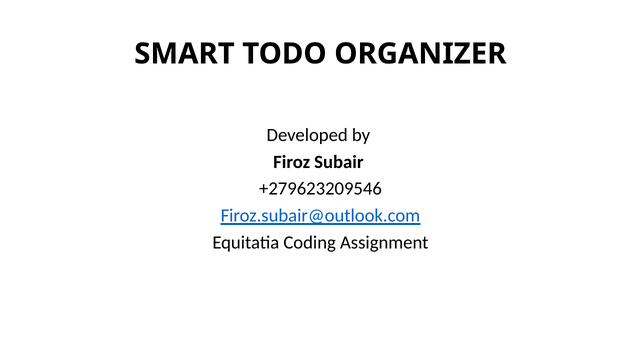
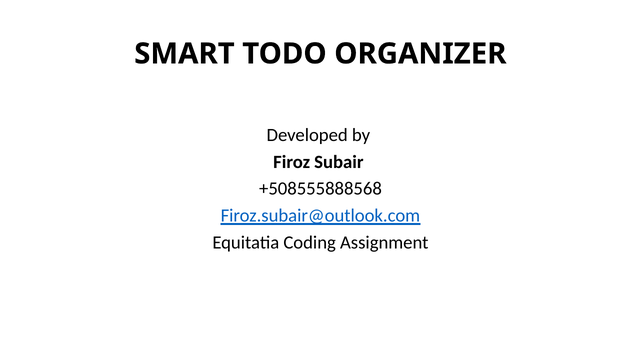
+279623209546: +279623209546 -> +508555888568
